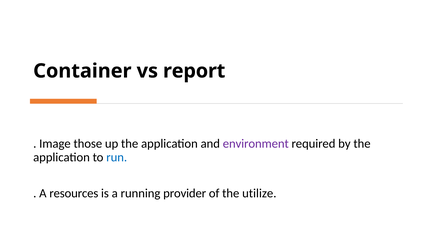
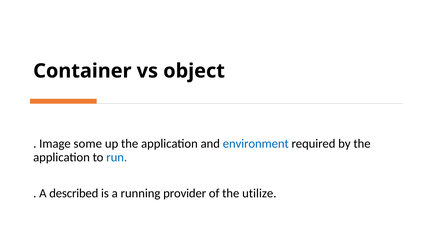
report: report -> object
those: those -> some
environment colour: purple -> blue
resources: resources -> described
